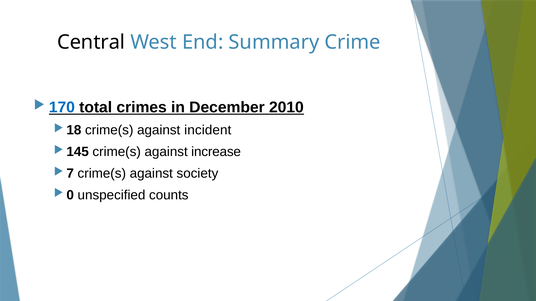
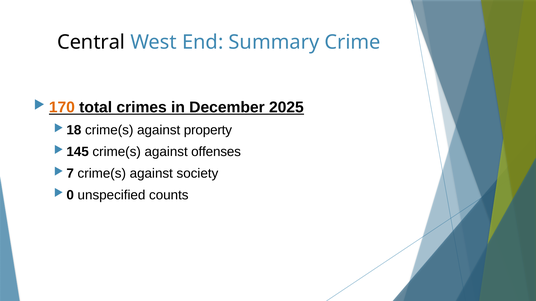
170 colour: blue -> orange
2010: 2010 -> 2025
incident: incident -> property
increase: increase -> offenses
